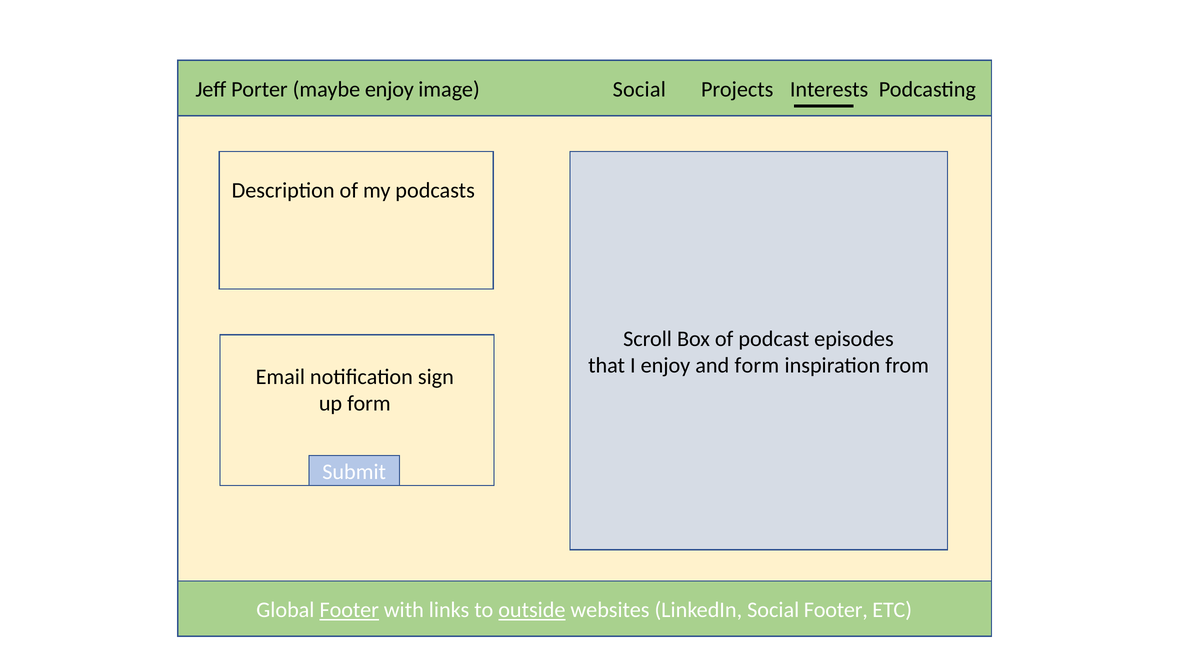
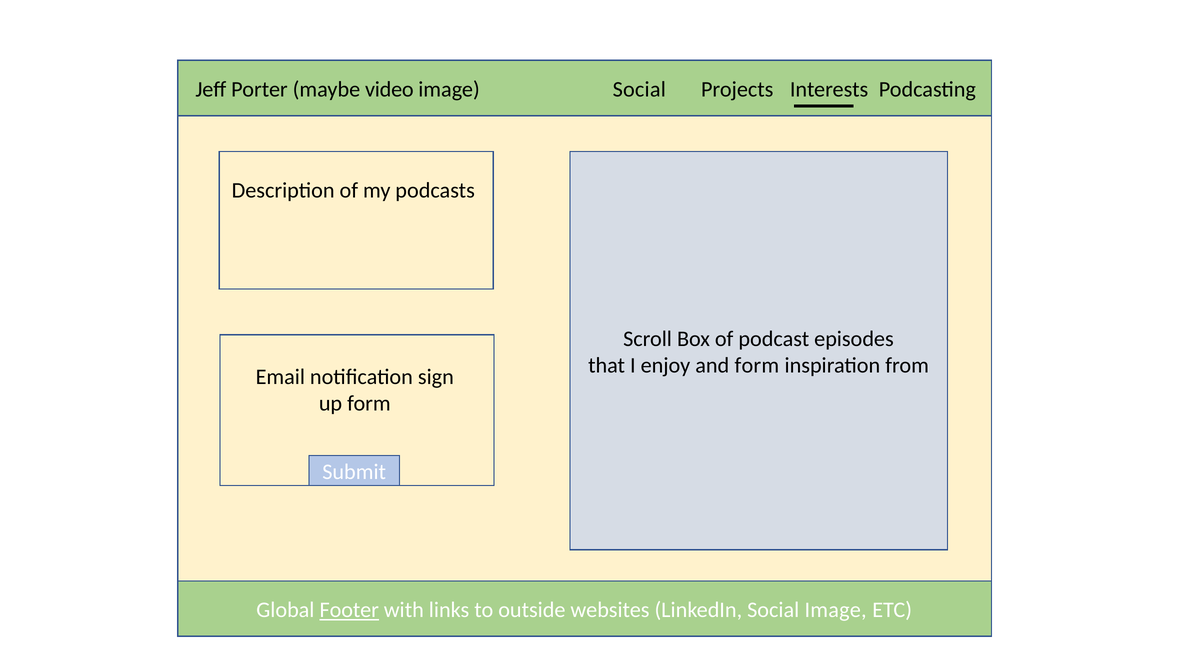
maybe enjoy: enjoy -> video
outside underline: present -> none
Social Footer: Footer -> Image
